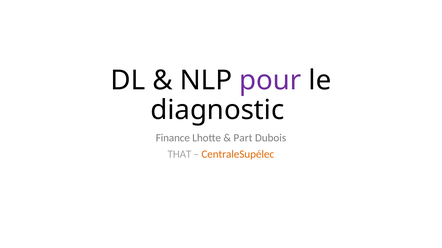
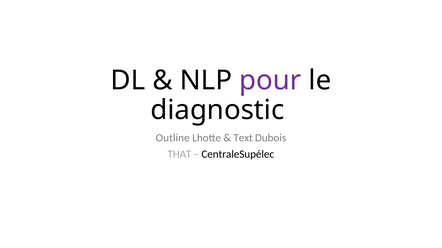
Finance: Finance -> Outline
Part: Part -> Text
CentraleSupélec colour: orange -> black
